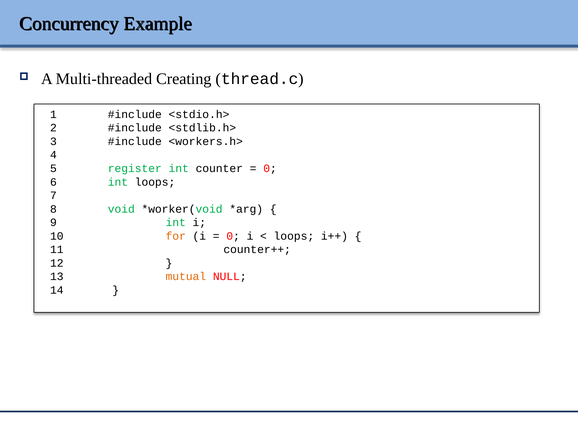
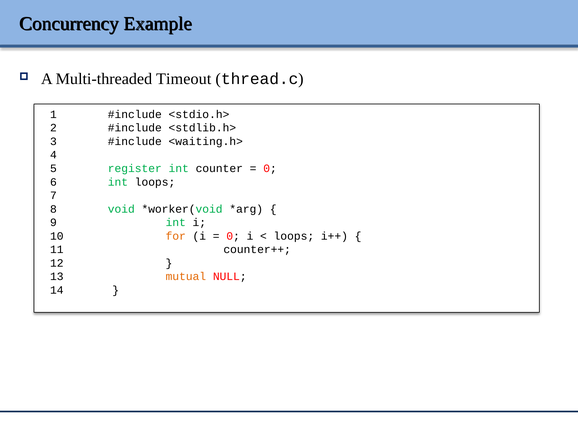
Creating: Creating -> Timeout
<workers.h>: <workers.h> -> <waiting.h>
